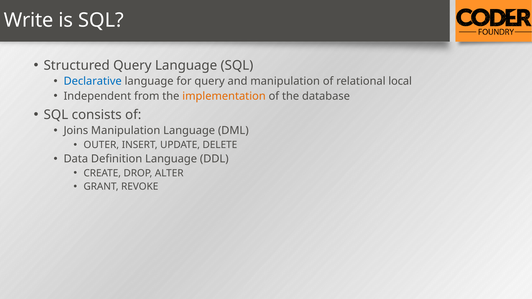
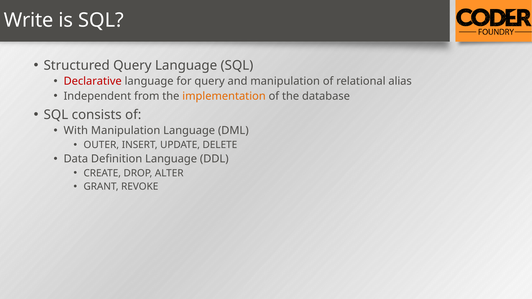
Declarative colour: blue -> red
local: local -> alias
Joins: Joins -> With
